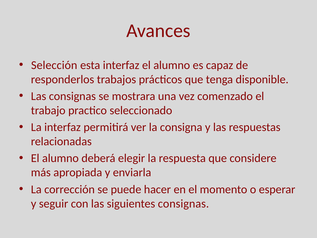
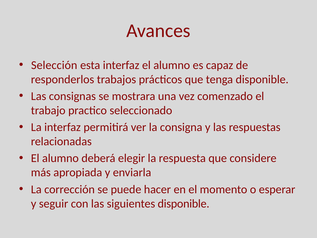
siguientes consignas: consignas -> disponible
